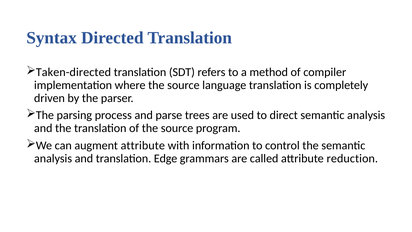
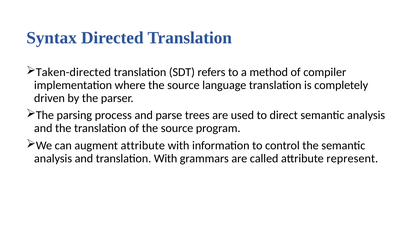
translation Edge: Edge -> With
reduction: reduction -> represent
